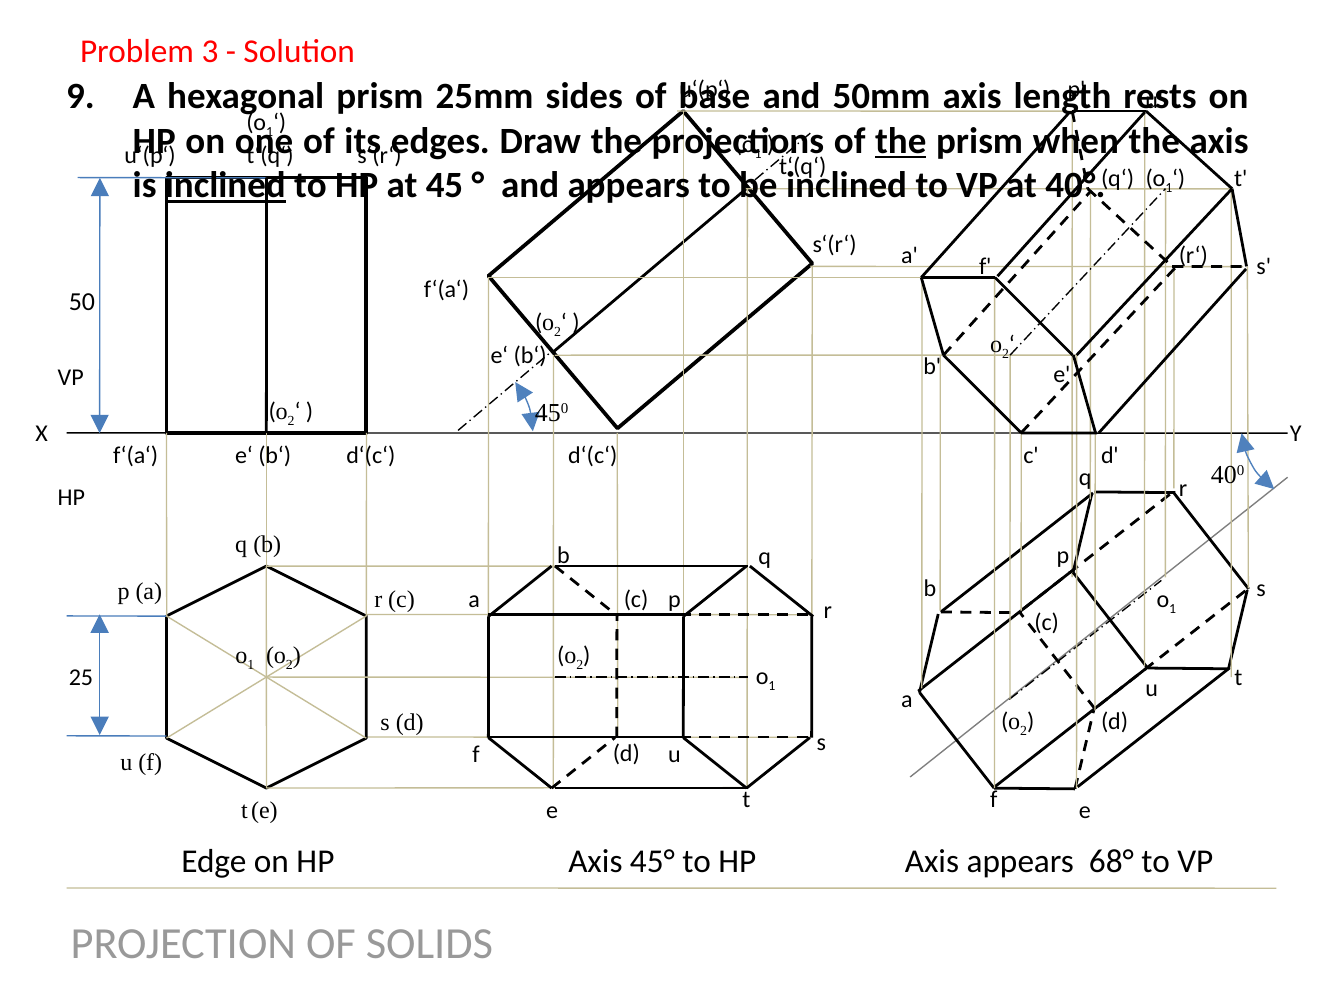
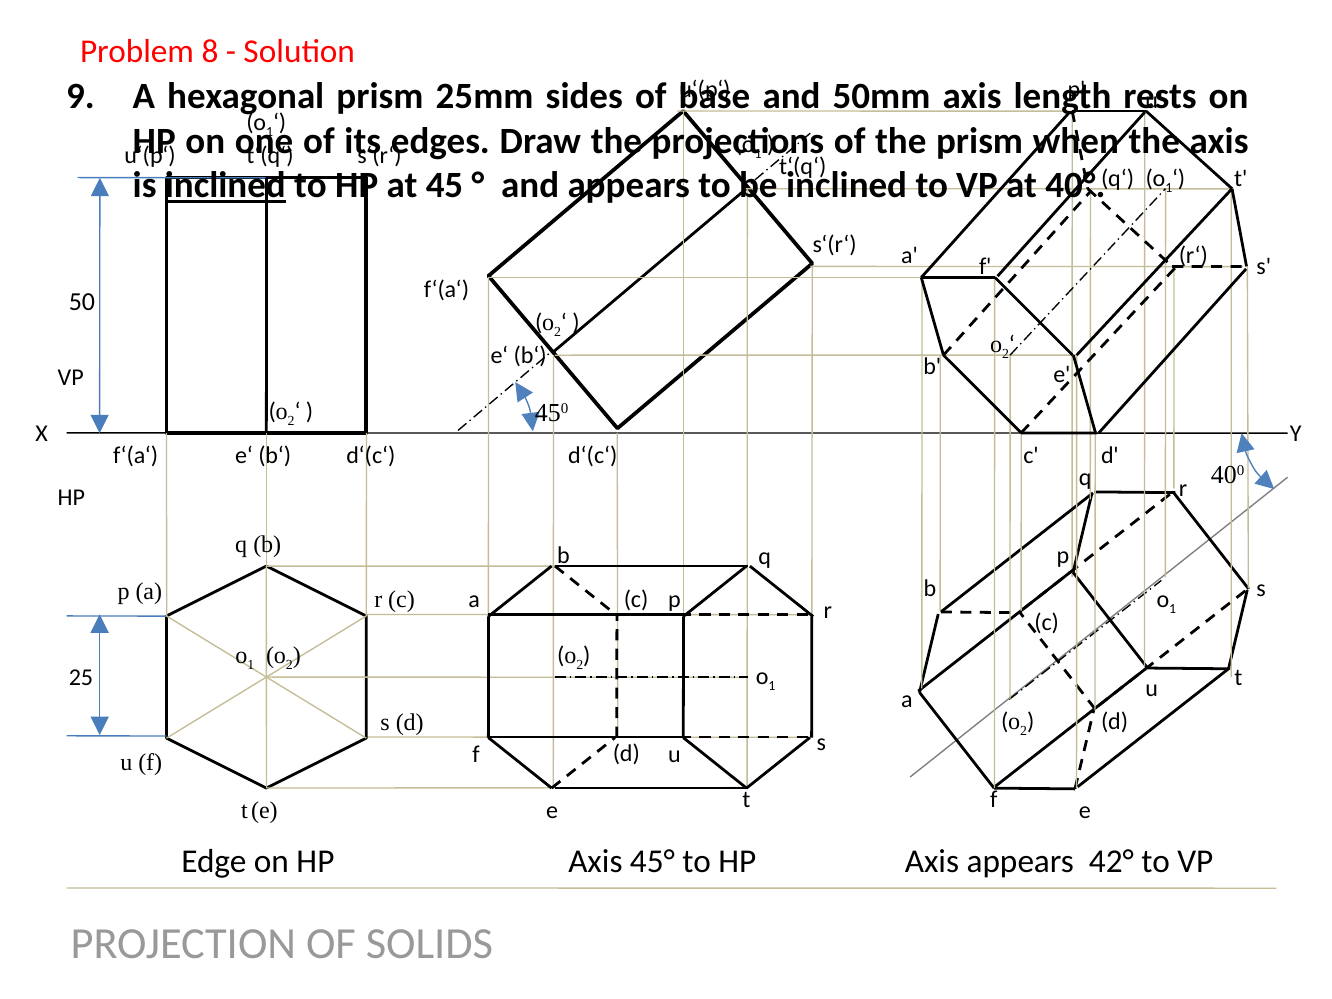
3: 3 -> 8
the at (901, 141) underline: present -> none
68°: 68° -> 42°
